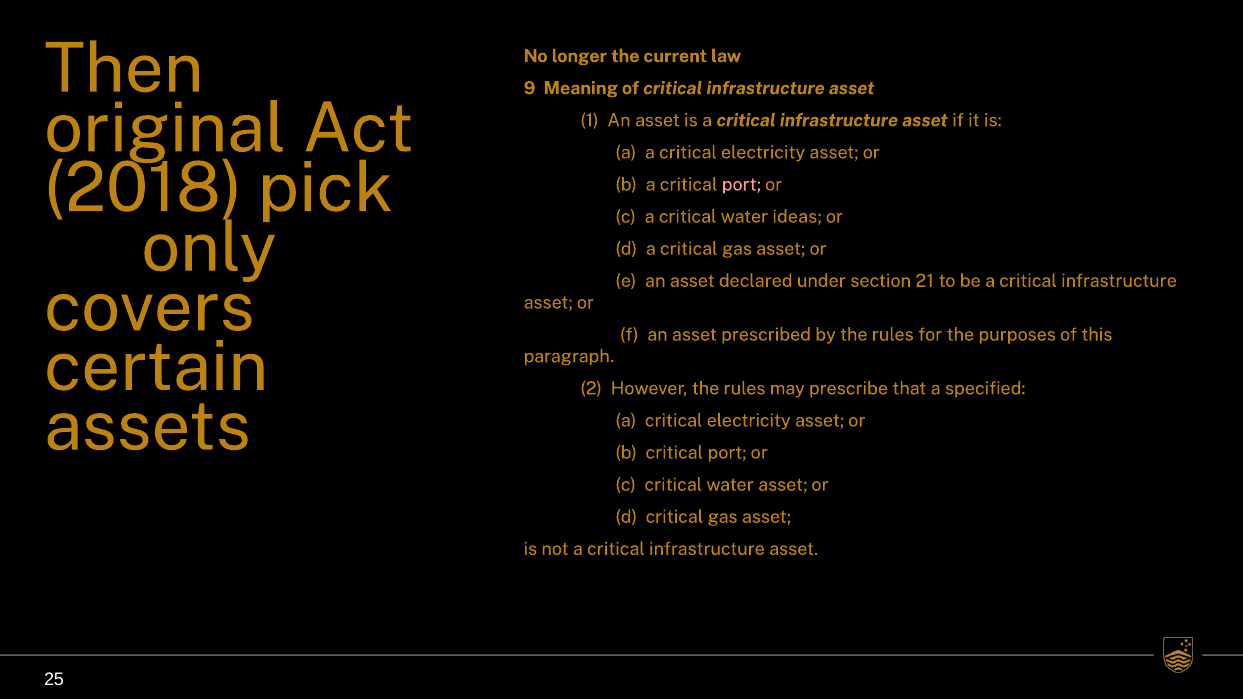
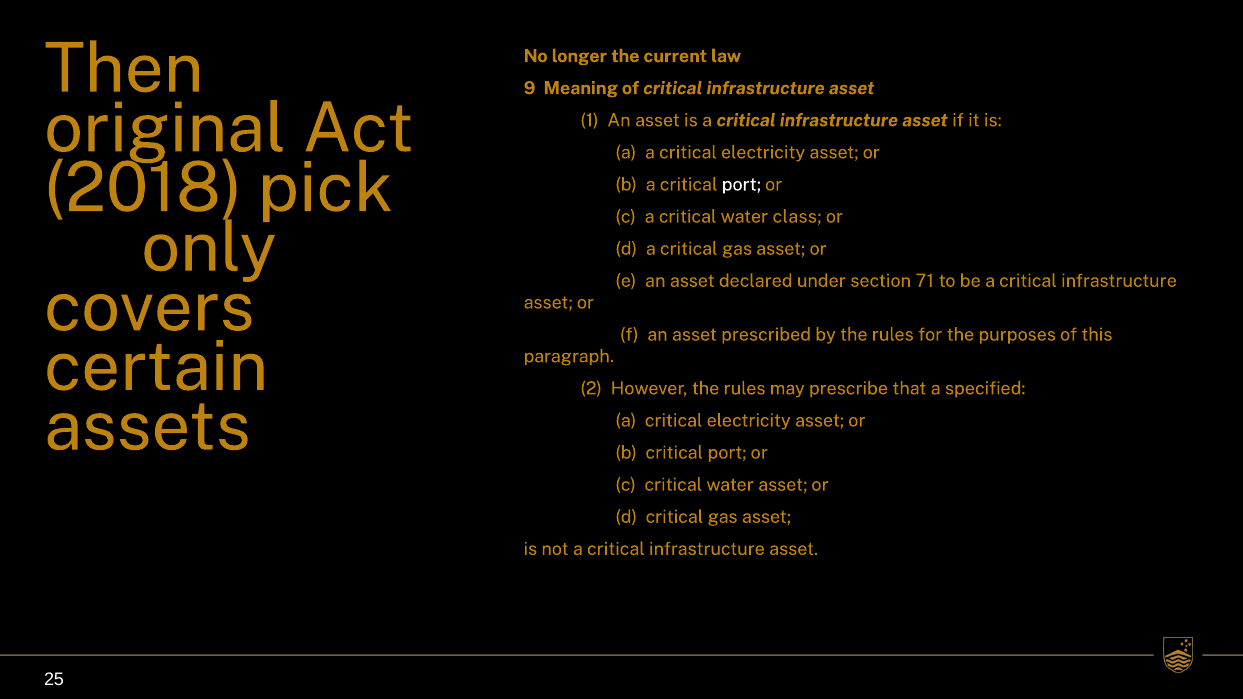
port at (741, 185) colour: pink -> white
ideas: ideas -> class
21: 21 -> 71
